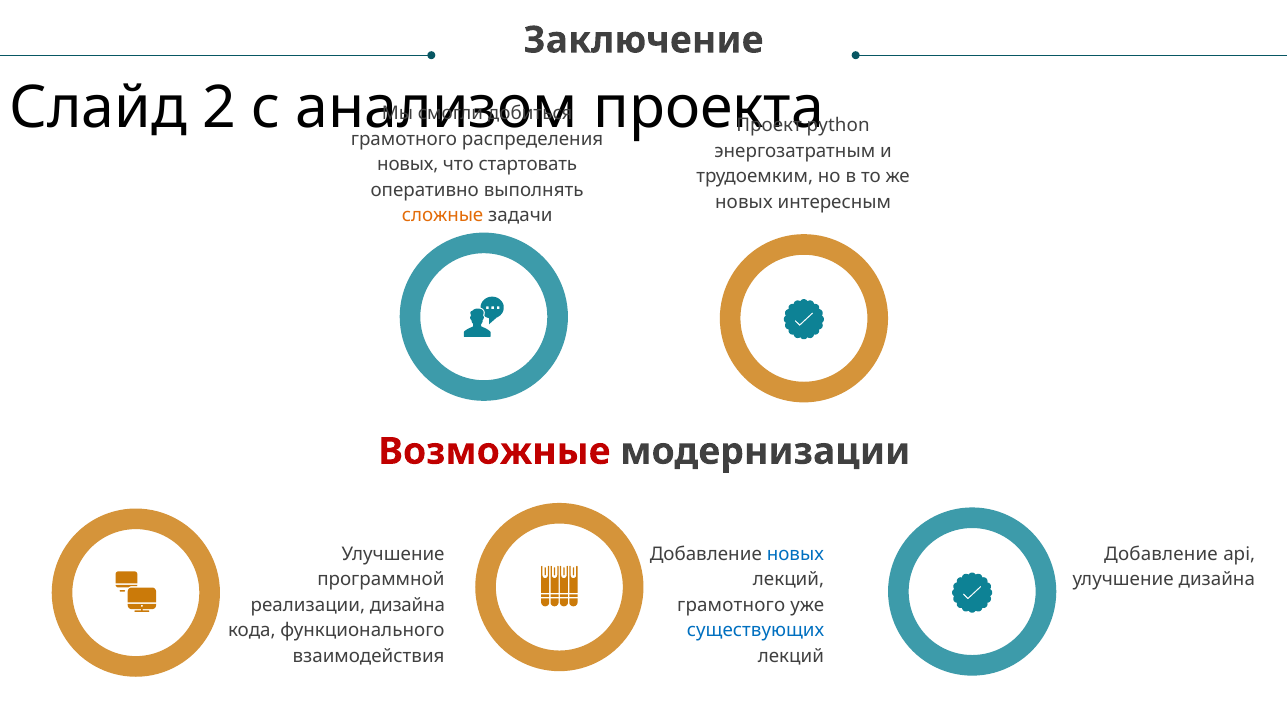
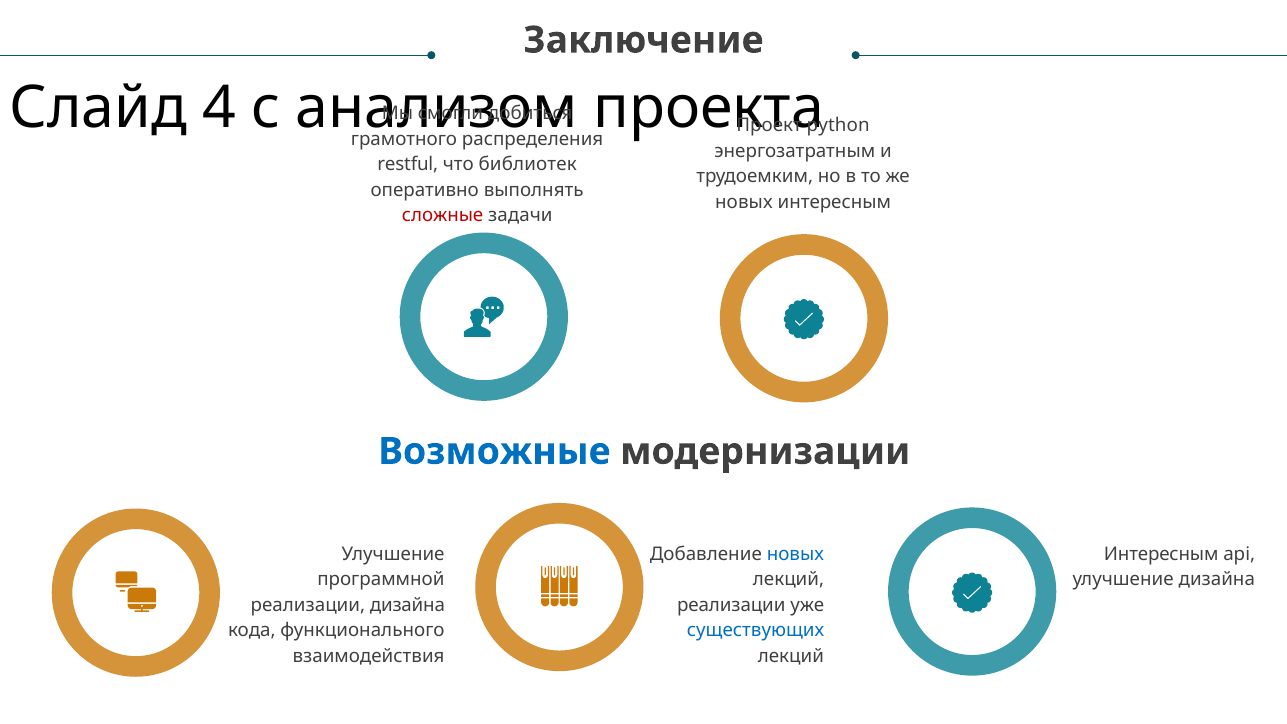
2: 2 -> 4
новых at (408, 164): новых -> restful
стартовать: стартовать -> библиотек
сложные colour: orange -> red
Возможные colour: red -> blue
Добавление at (1161, 554): Добавление -> Интересным
грамотного at (731, 605): грамотного -> реализации
